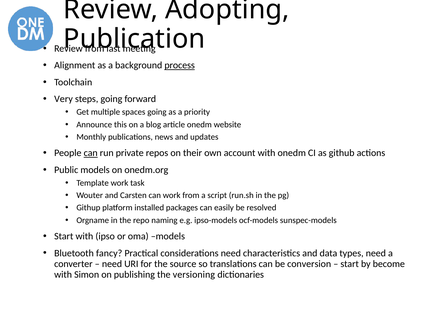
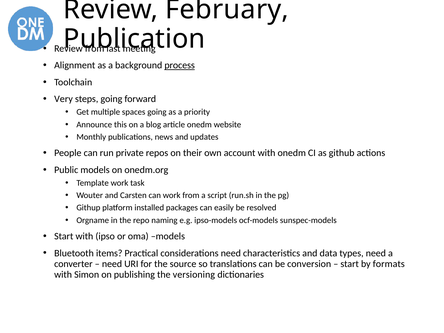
Adopting: Adopting -> February
can at (91, 153) underline: present -> none
fancy: fancy -> items
become: become -> formats
